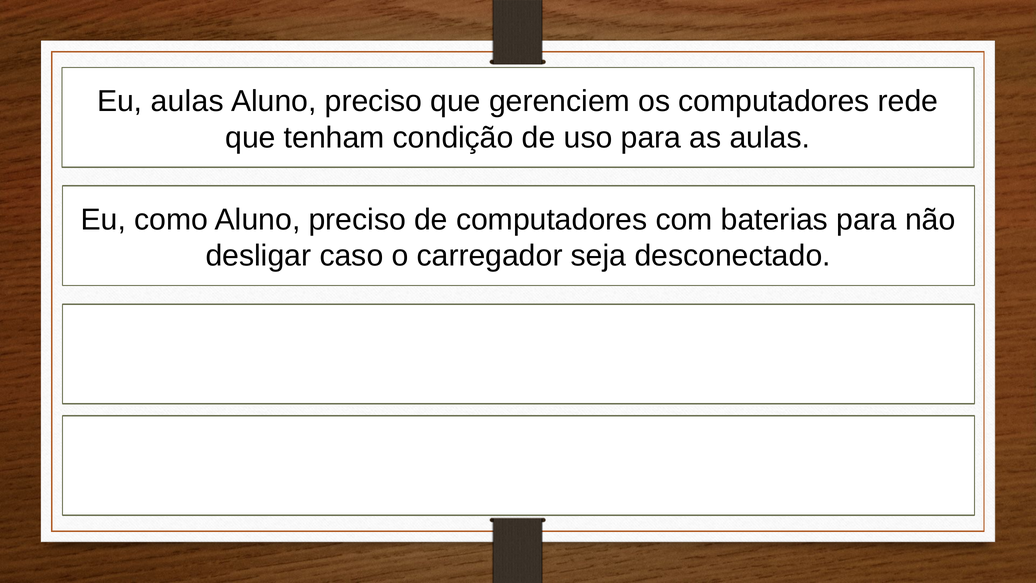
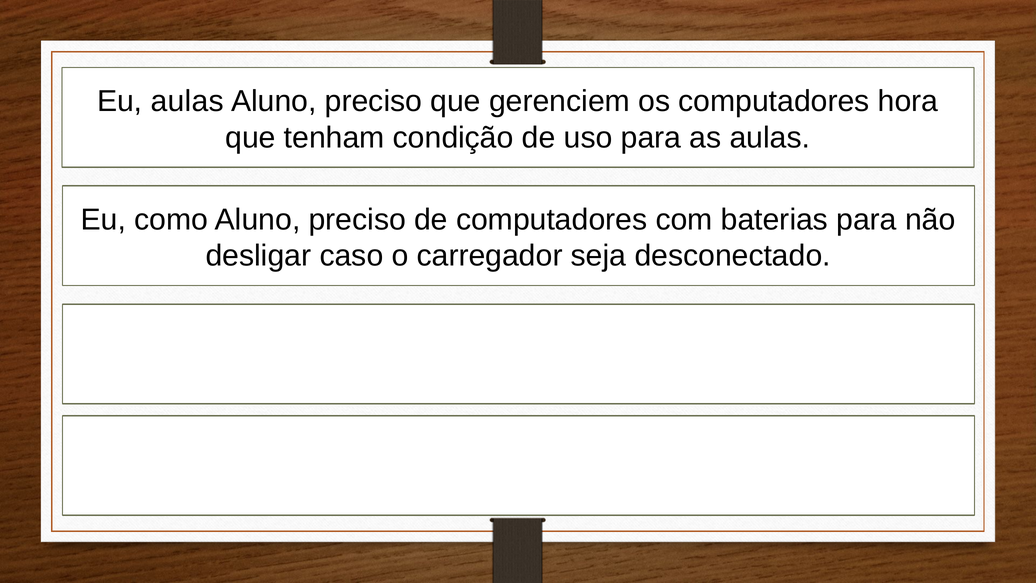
rede: rede -> hora
